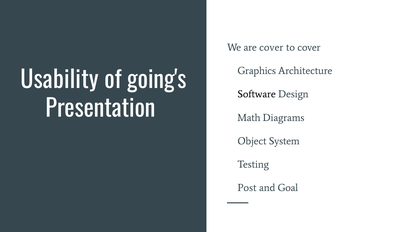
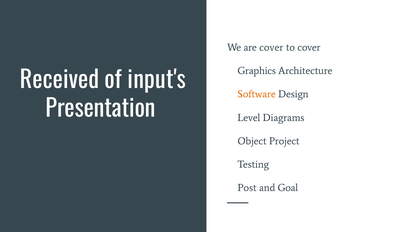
Usability: Usability -> Received
going's: going's -> input's
Software colour: black -> orange
Math: Math -> Level
System: System -> Project
